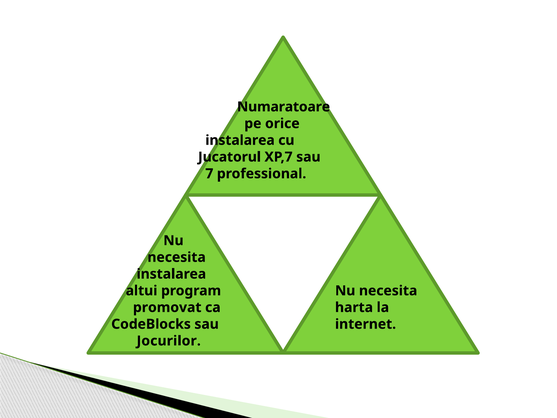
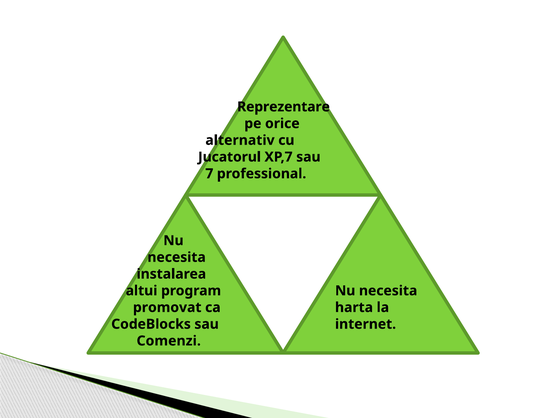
Numaratoare: Numaratoare -> Reprezentare
instalarea at (240, 140): instalarea -> alternativ
Jocurilor: Jocurilor -> Comenzi
